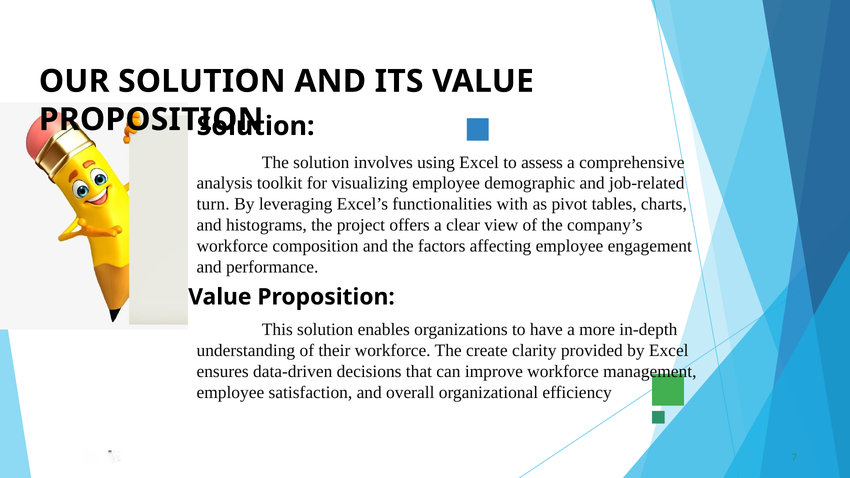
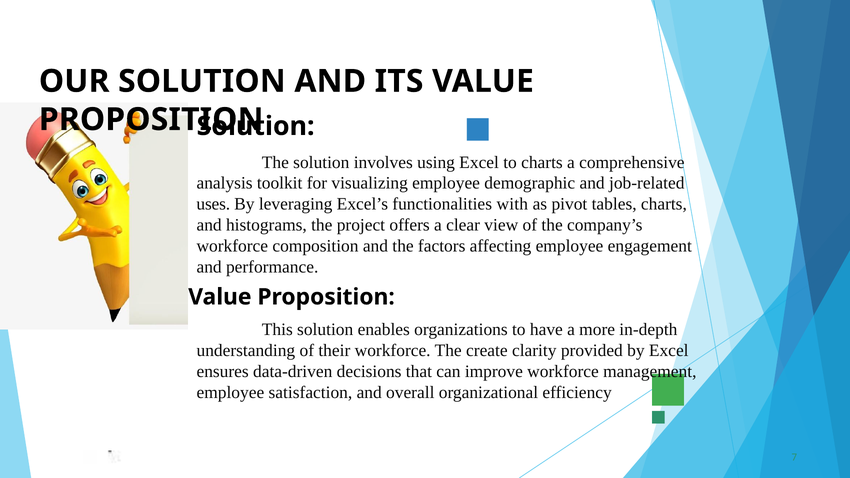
to assess: assess -> charts
turn: turn -> uses
